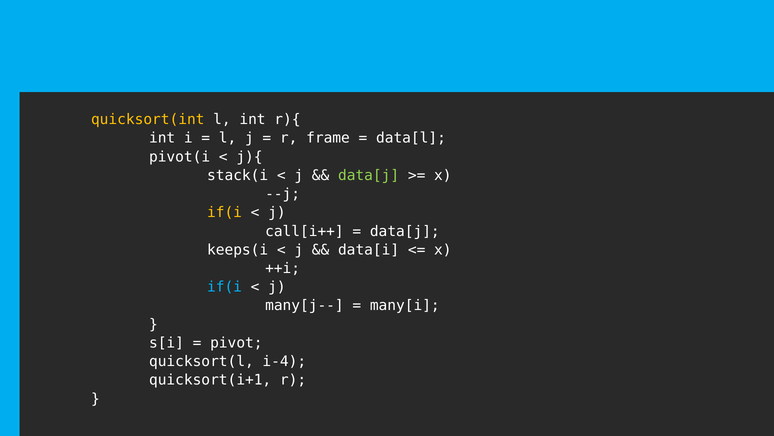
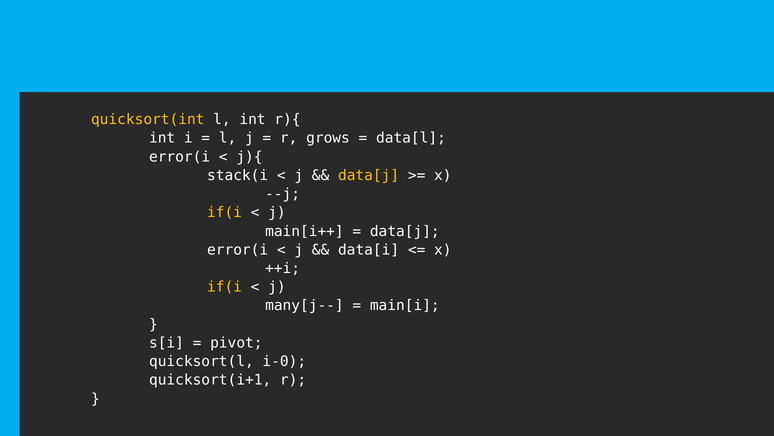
frame: frame -> grows
pivot(i at (180, 157): pivot(i -> error(i
data[j at (369, 175) colour: light green -> yellow
call[i++: call[i++ -> main[i++
keeps(i at (238, 249): keeps(i -> error(i
if(i at (225, 287) colour: light blue -> yellow
many[i: many[i -> main[i
i-4: i-4 -> i-0
